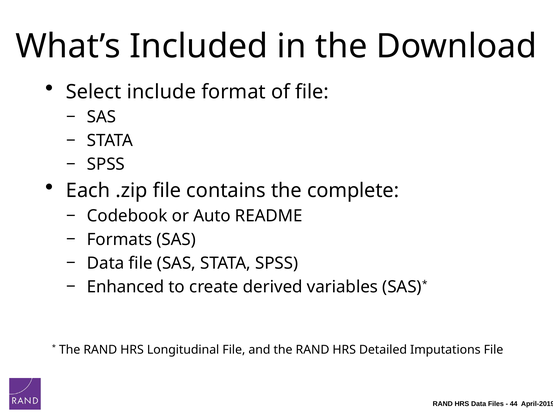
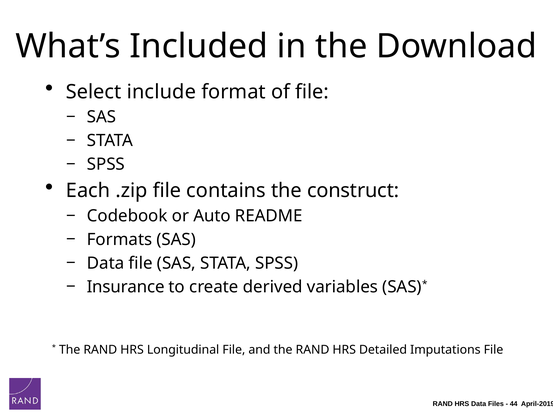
complete: complete -> construct
Enhanced: Enhanced -> Insurance
